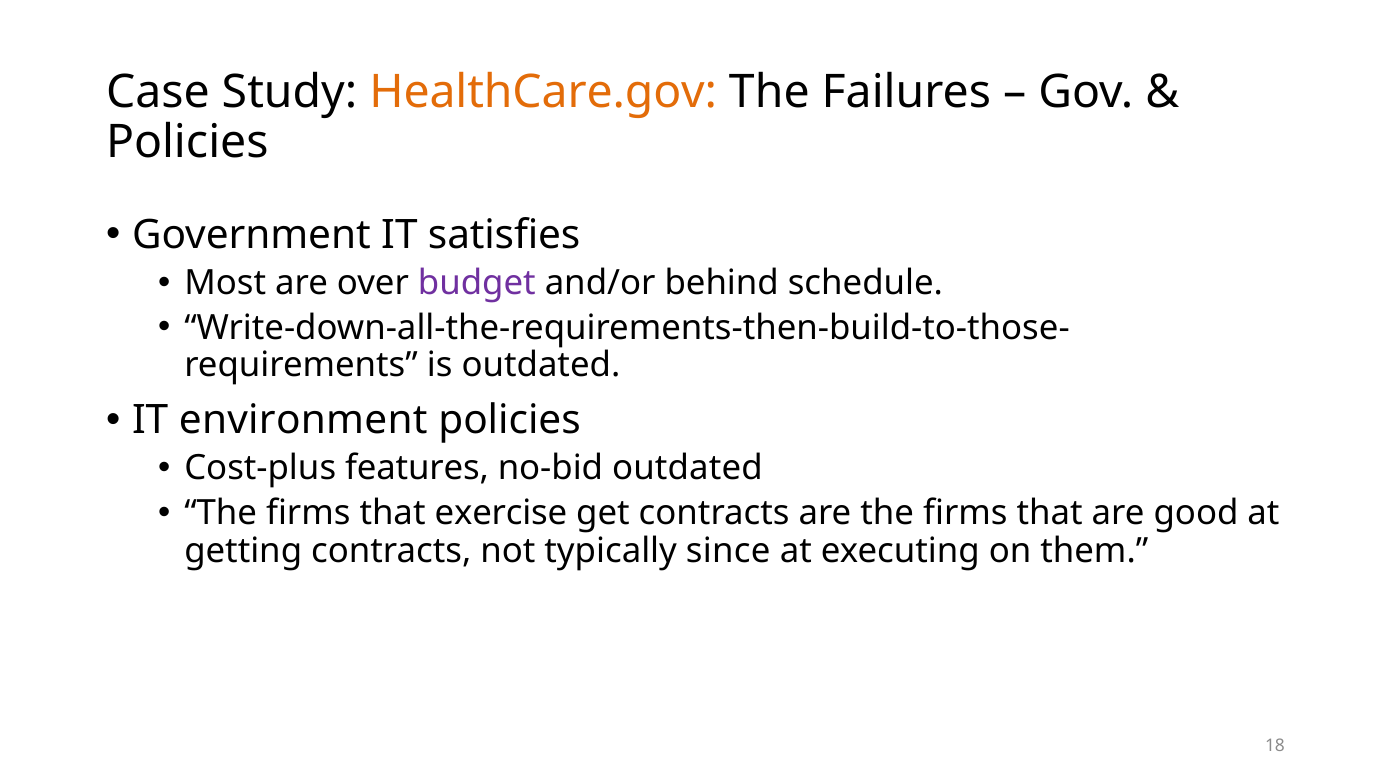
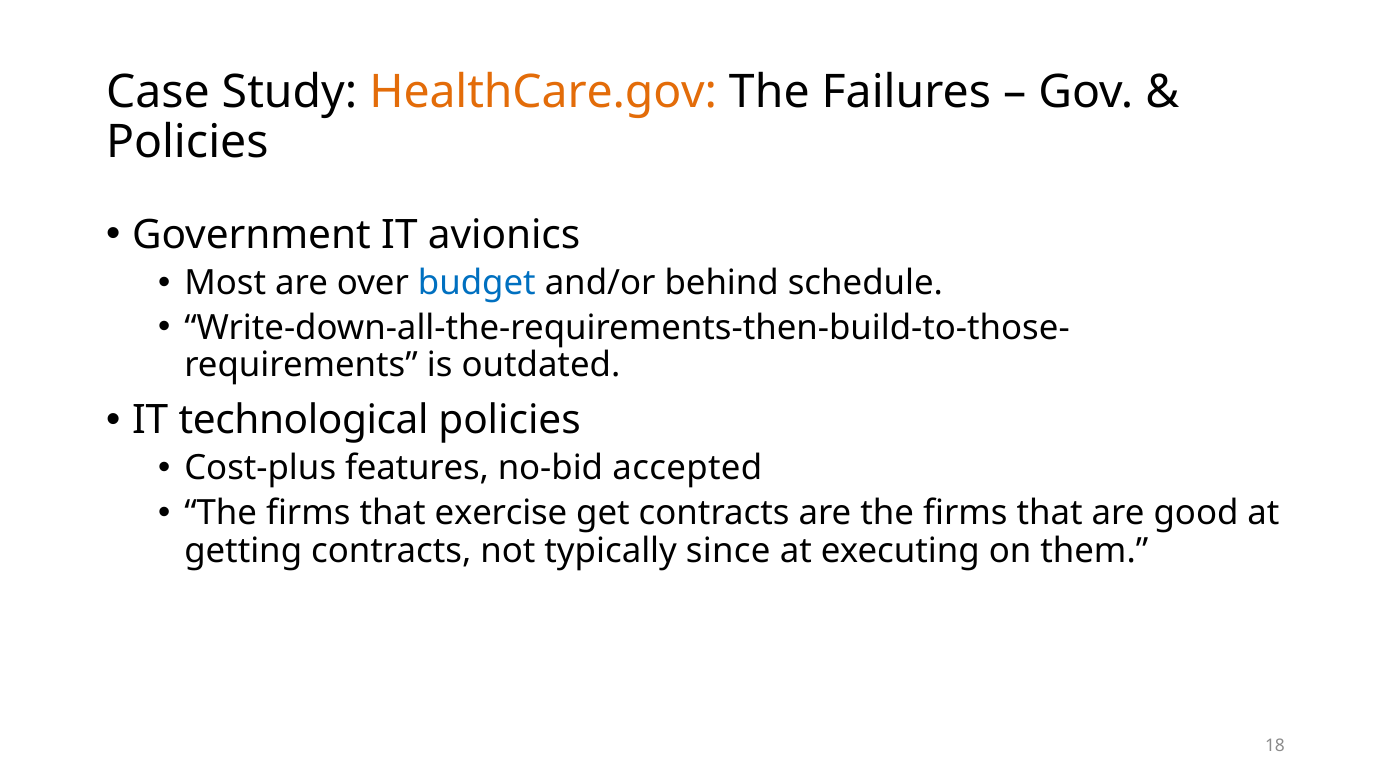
satisfies: satisfies -> avionics
budget colour: purple -> blue
environment: environment -> technological
no-bid outdated: outdated -> accepted
